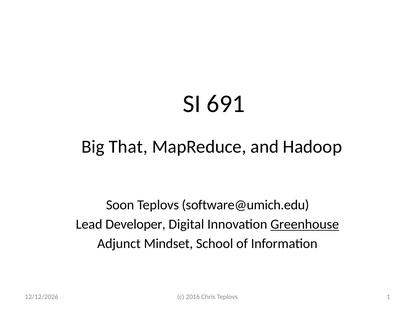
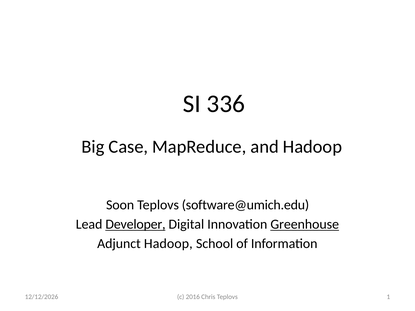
691: 691 -> 336
That: That -> Case
Developer underline: none -> present
Adjunct Mindset: Mindset -> Hadoop
